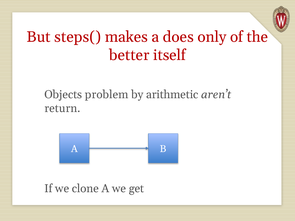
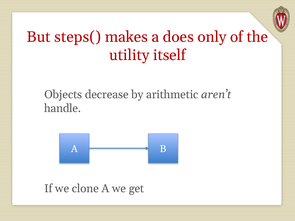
better: better -> utility
problem: problem -> decrease
return: return -> handle
